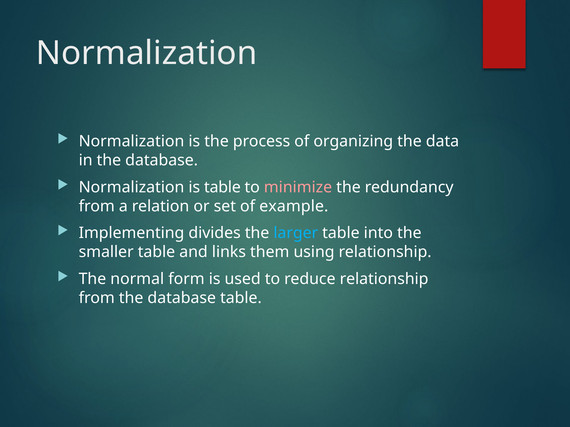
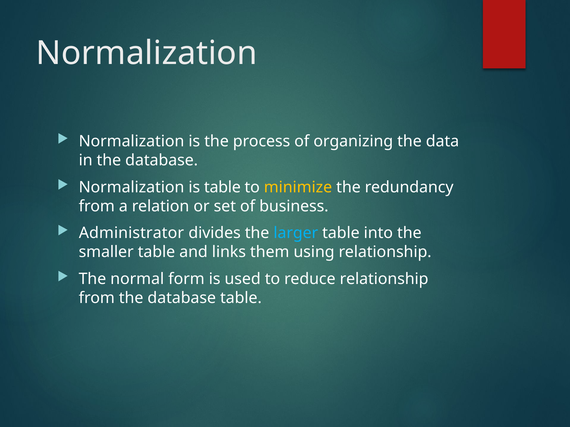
minimize colour: pink -> yellow
example: example -> business
Implementing: Implementing -> Administrator
